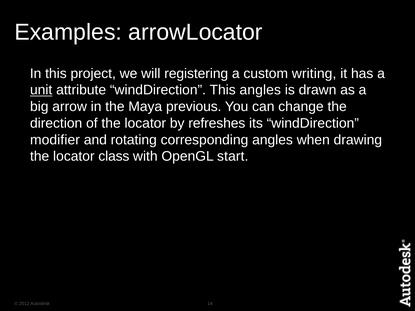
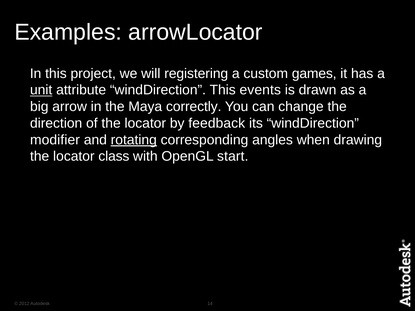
writing: writing -> games
This angles: angles -> events
previous: previous -> correctly
refreshes: refreshes -> feedback
rotating underline: none -> present
